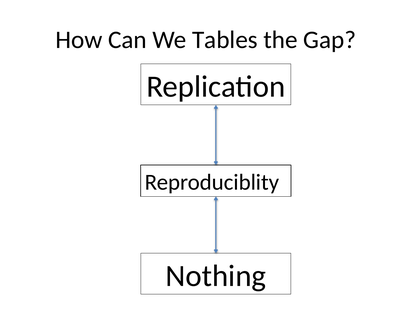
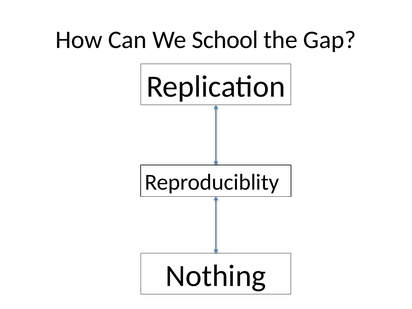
Tables: Tables -> School
